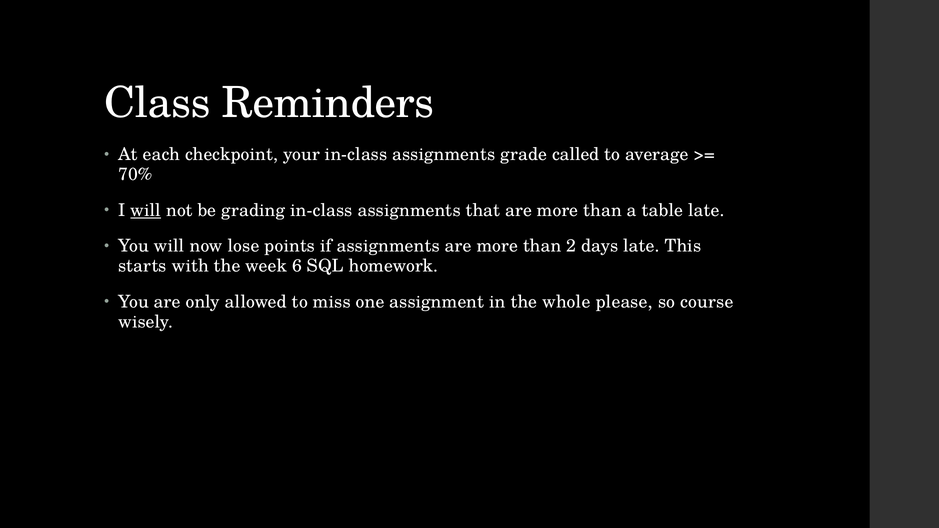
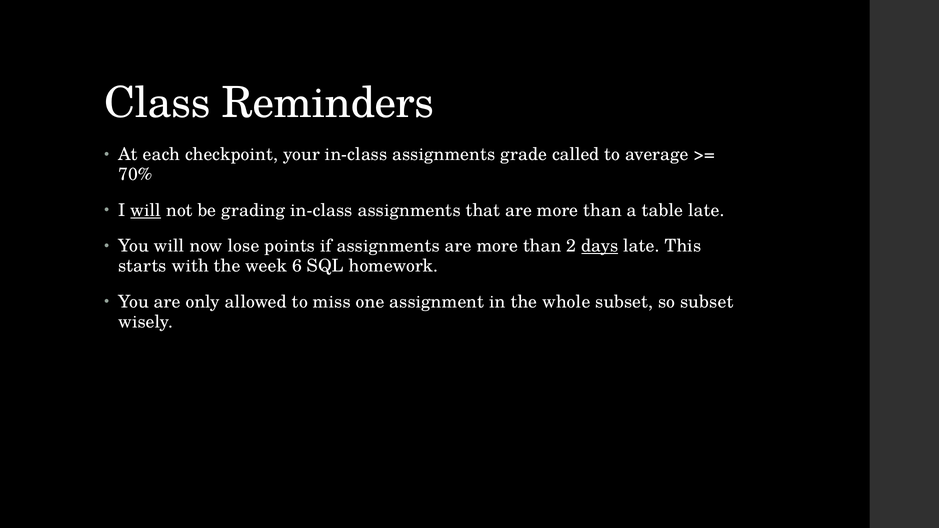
days underline: none -> present
whole please: please -> subset
so course: course -> subset
